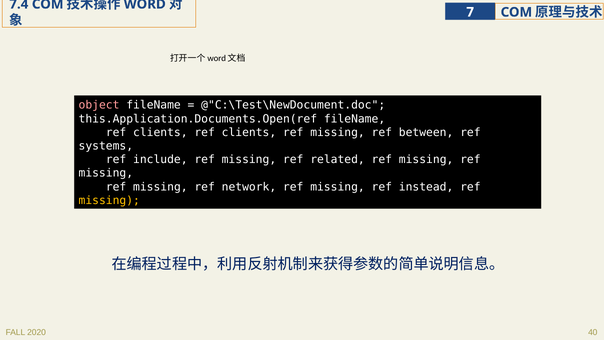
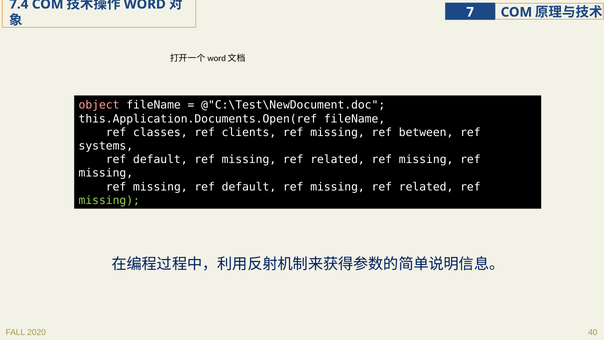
clients at (160, 132): clients -> classes
include at (160, 160): include -> default
missing ref network: network -> default
instead at (426, 187): instead -> related
missing at (109, 200) colour: yellow -> light green
